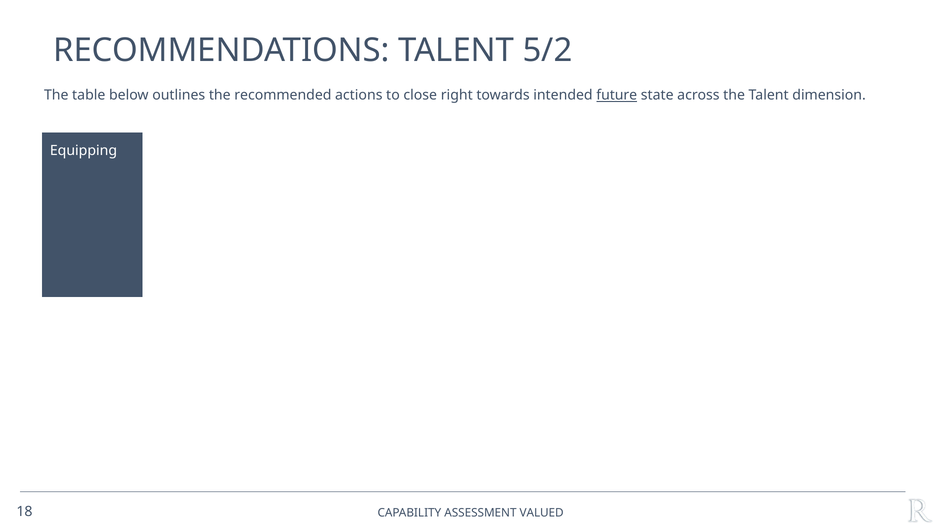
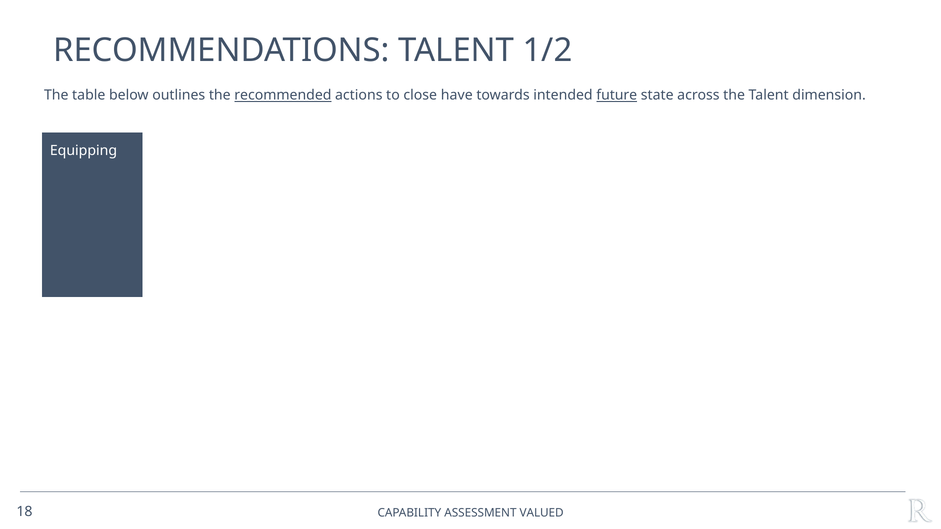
5/2: 5/2 -> 1/2
recommended underline: none -> present
right: right -> have
